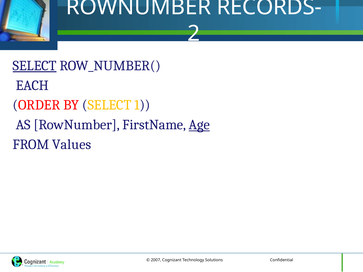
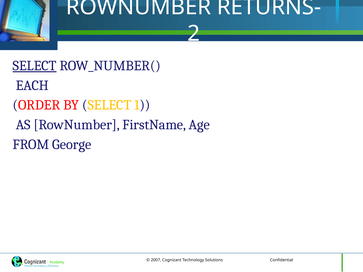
RECORDS-: RECORDS- -> RETURNS-
Age underline: present -> none
Values: Values -> George
